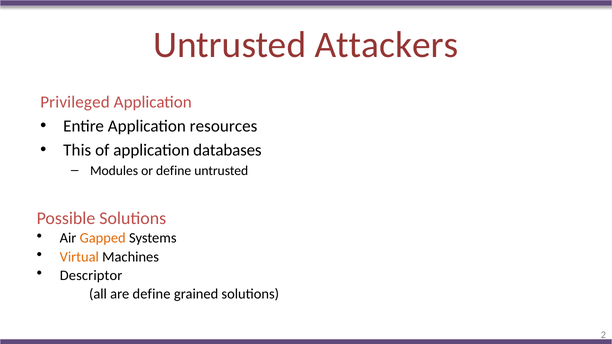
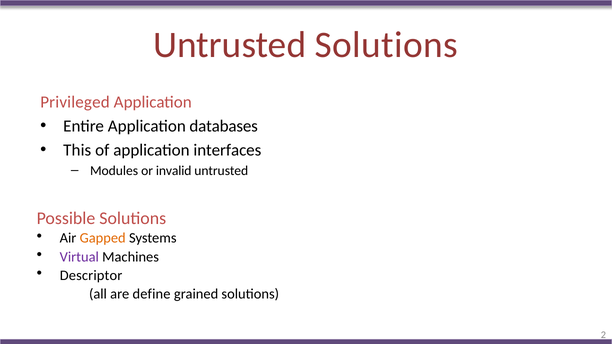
Untrusted Attackers: Attackers -> Solutions
resources: resources -> databases
databases: databases -> interfaces
or define: define -> invalid
Virtual colour: orange -> purple
